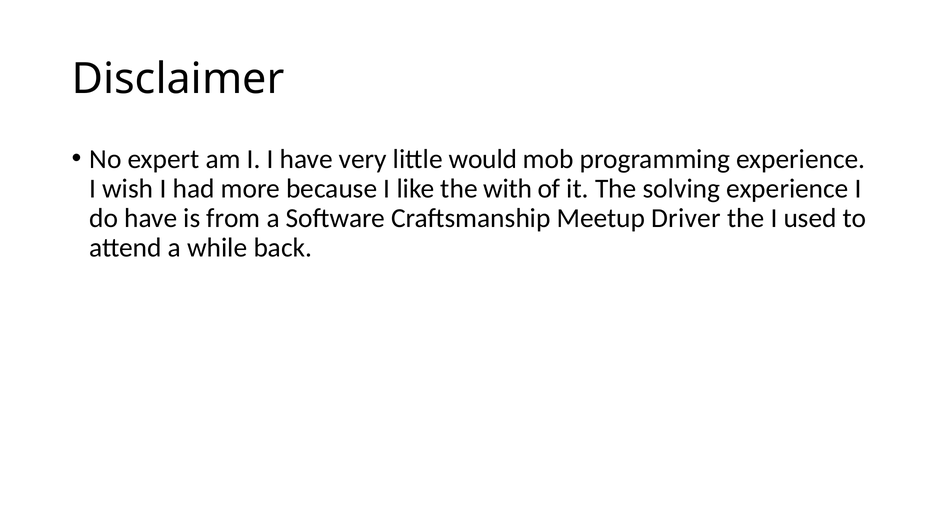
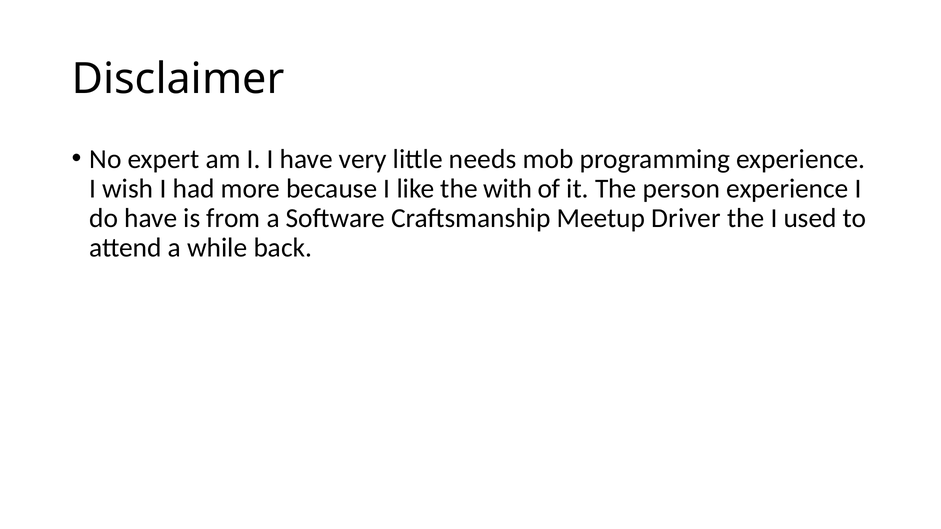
would: would -> needs
solving: solving -> person
